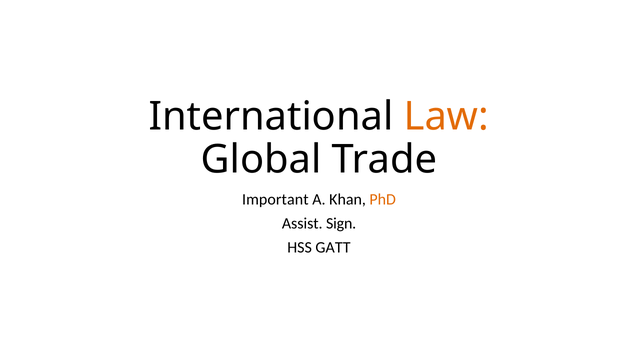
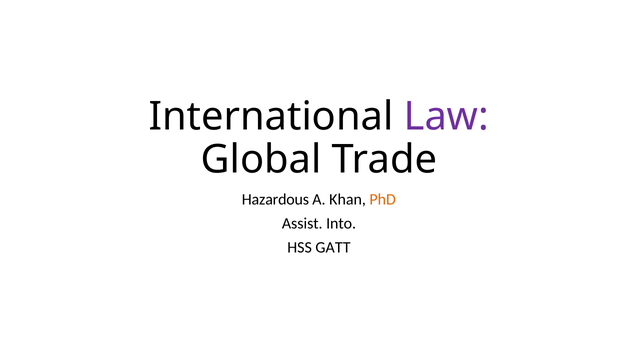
Law colour: orange -> purple
Important: Important -> Hazardous
Sign: Sign -> Into
